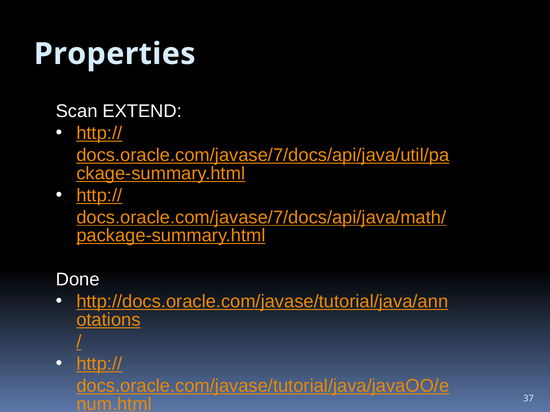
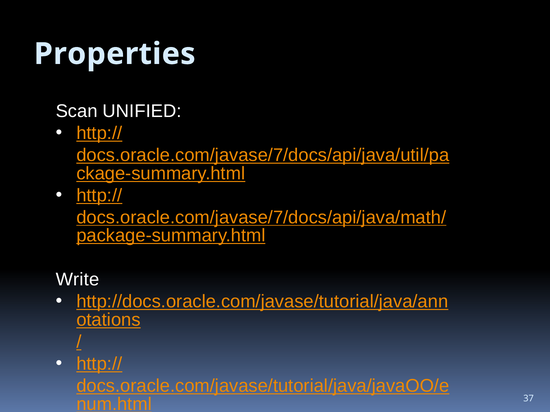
EXTEND: EXTEND -> UNIFIED
Done: Done -> Write
